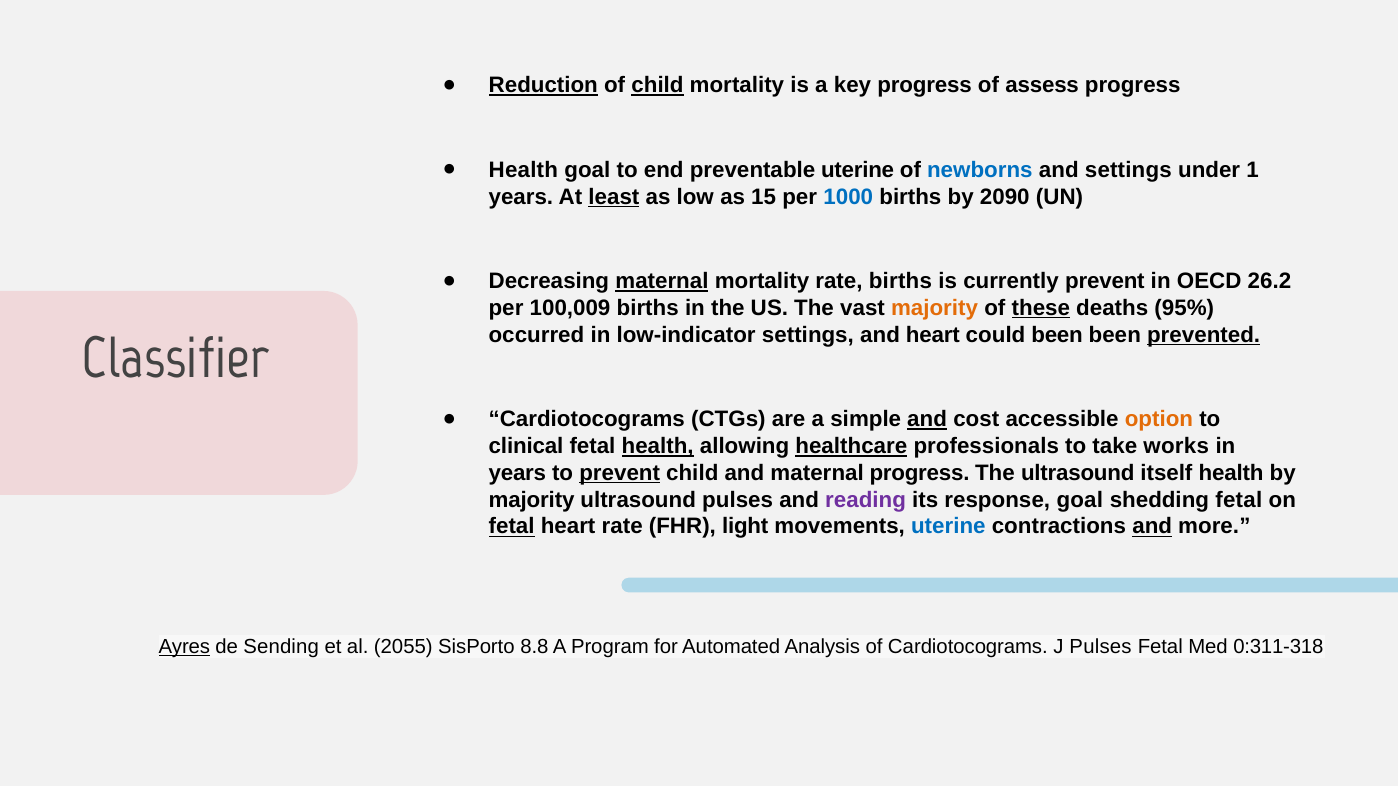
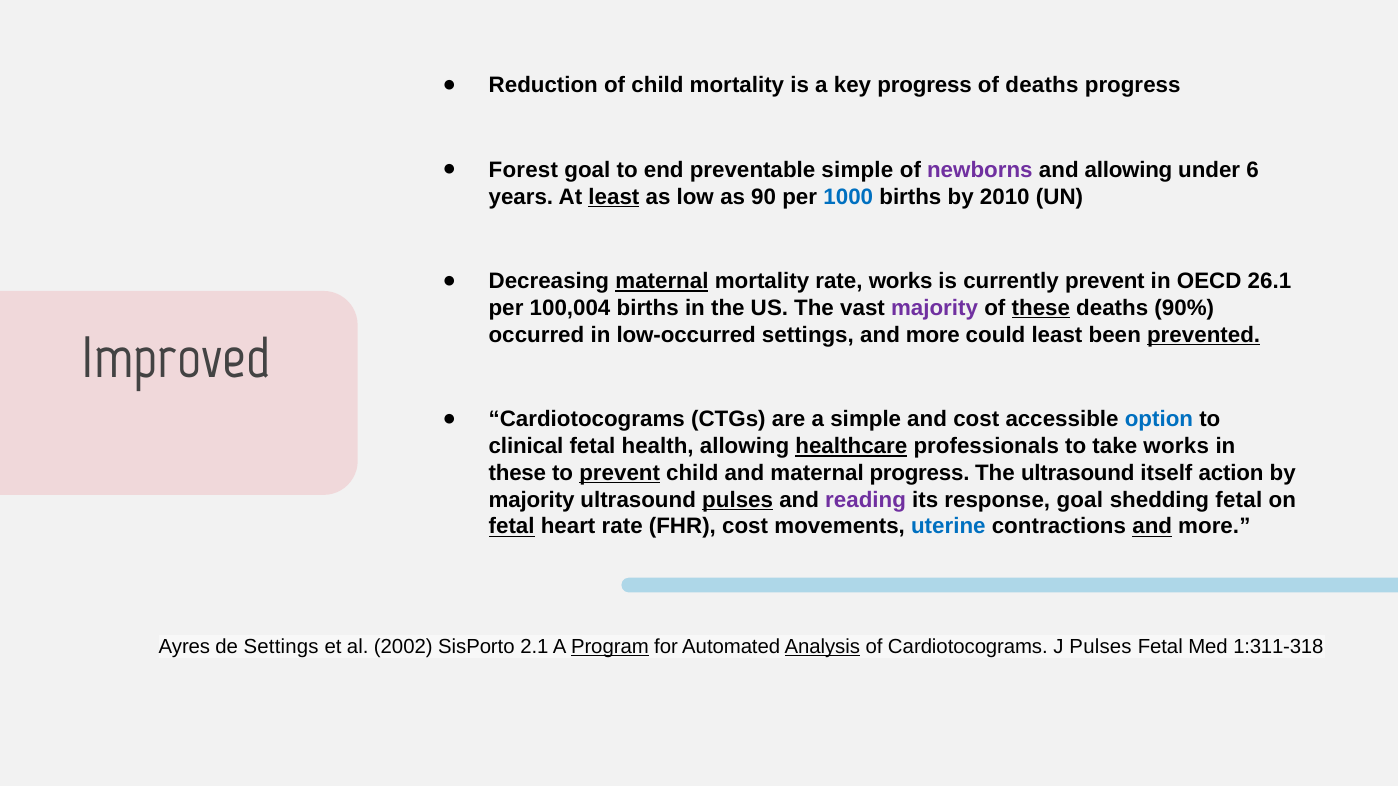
Reduction underline: present -> none
child at (657, 85) underline: present -> none
of assess: assess -> deaths
Health at (523, 170): Health -> Forest
preventable uterine: uterine -> simple
newborns colour: blue -> purple
and settings: settings -> allowing
1: 1 -> 6
15: 15 -> 90
2090: 2090 -> 2010
rate births: births -> works
26.2: 26.2 -> 26.1
100,009: 100,009 -> 100,004
majority at (935, 308) colour: orange -> purple
95%: 95% -> 90%
low-indicator: low-indicator -> low-occurred
settings and heart: heart -> more
could been: been -> least
Classifier: Classifier -> Improved
and at (927, 420) underline: present -> none
option colour: orange -> blue
health at (658, 446) underline: present -> none
years at (517, 473): years -> these
itself health: health -> action
pulses at (738, 500) underline: none -> present
FHR light: light -> cost
Ayres underline: present -> none
de Sending: Sending -> Settings
2055: 2055 -> 2002
8.8: 8.8 -> 2.1
Program underline: none -> present
Analysis underline: none -> present
0:311-318: 0:311-318 -> 1:311-318
